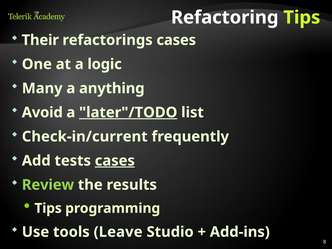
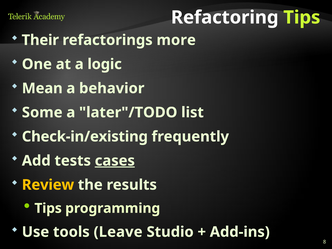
refactorings cases: cases -> more
Many: Many -> Mean
anything: anything -> behavior
Avoid: Avoid -> Some
later"/TODO underline: present -> none
Check-in/current: Check-in/current -> Check-in/existing
Review colour: light green -> yellow
